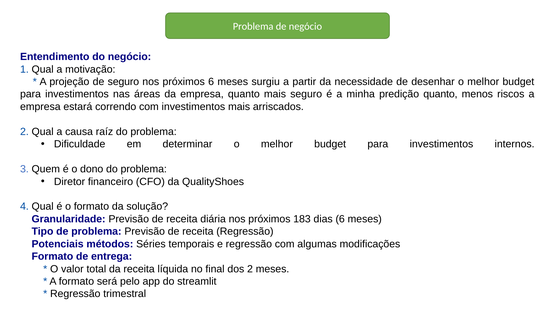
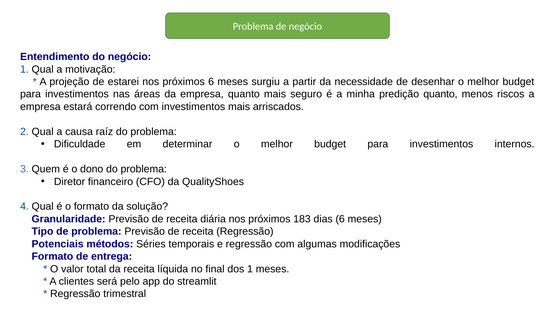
de seguro: seguro -> estarei
dos 2: 2 -> 1
A formato: formato -> clientes
